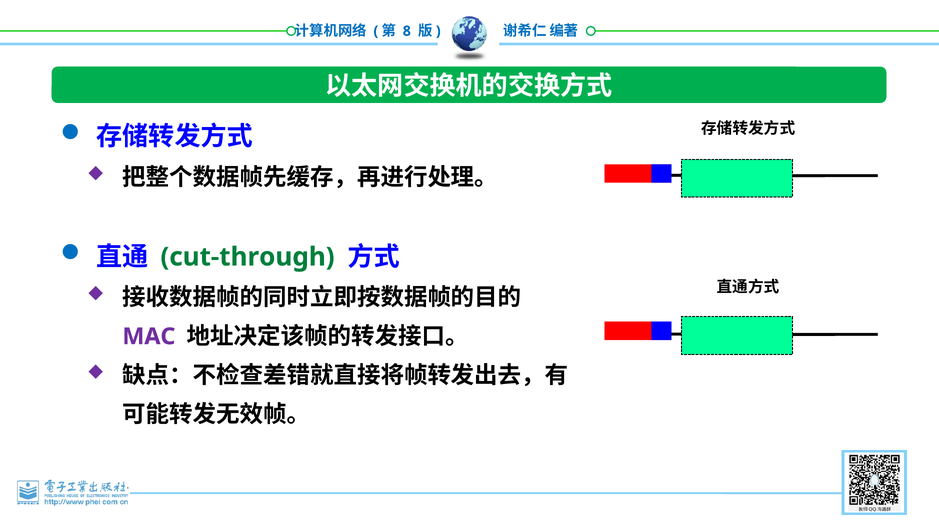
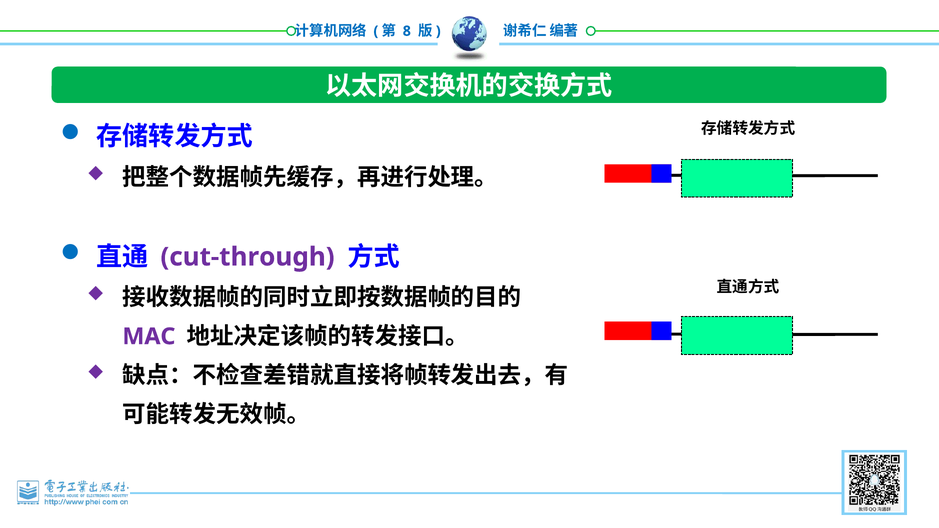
cut-through colour: green -> purple
